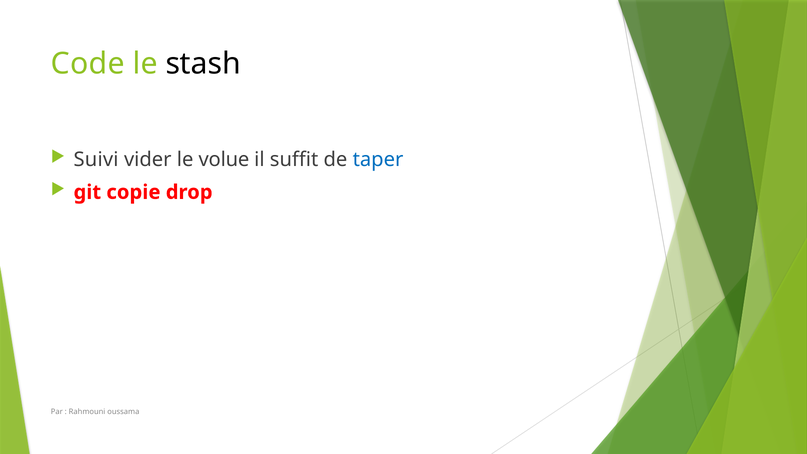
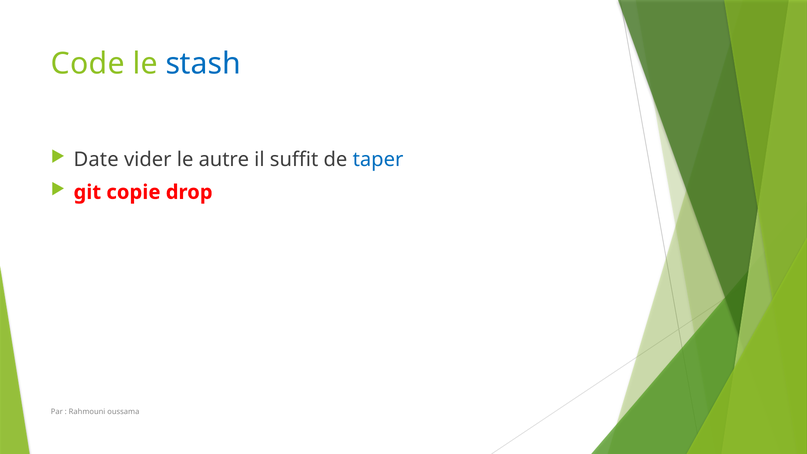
stash colour: black -> blue
Suivi: Suivi -> Date
volue: volue -> autre
